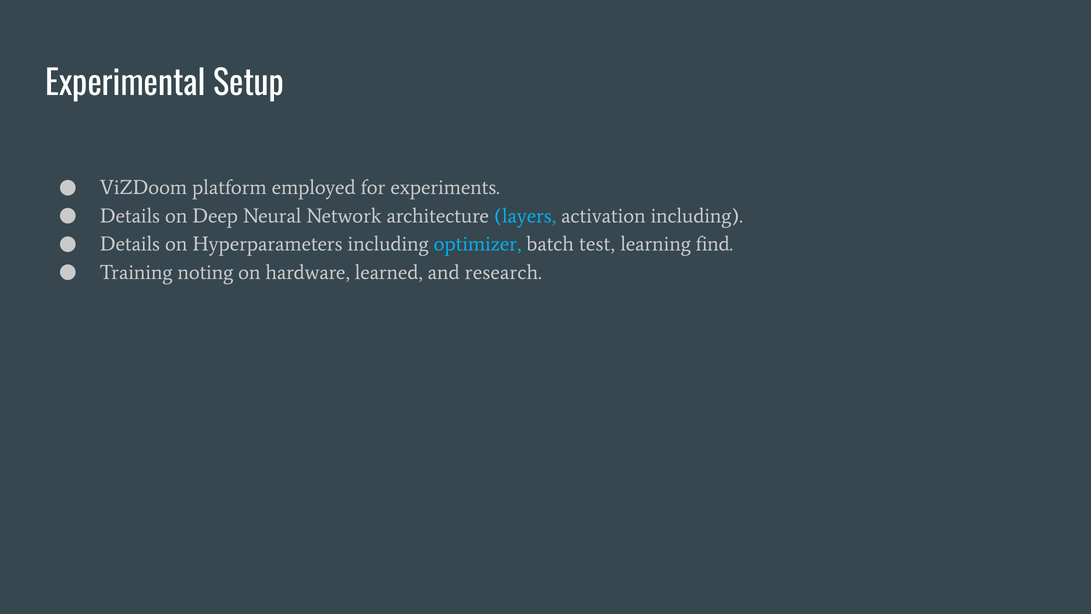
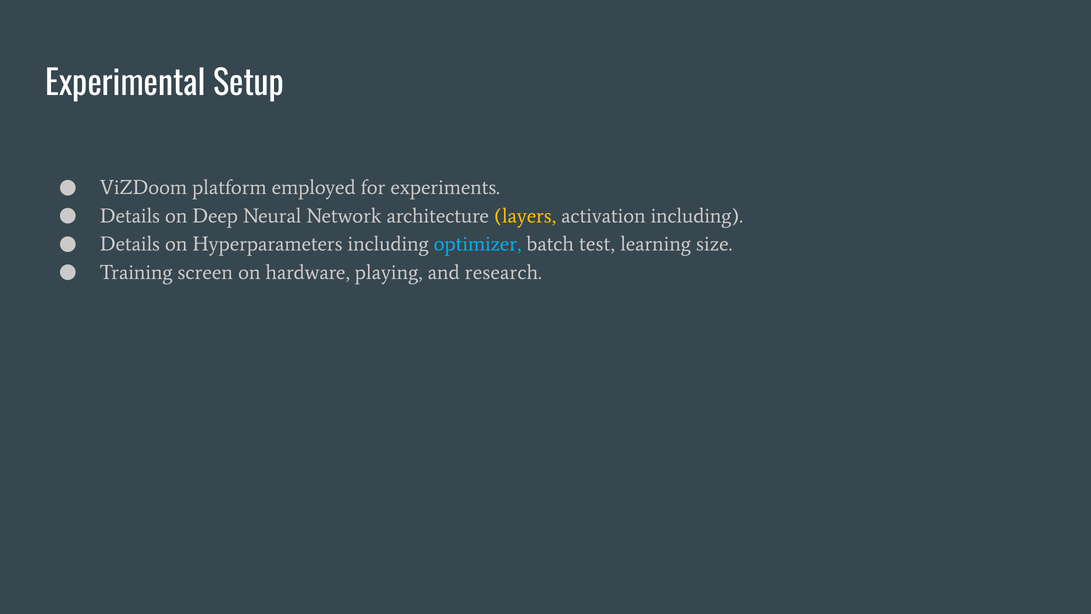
layers colour: light blue -> yellow
find: find -> size
noting: noting -> screen
learned: learned -> playing
